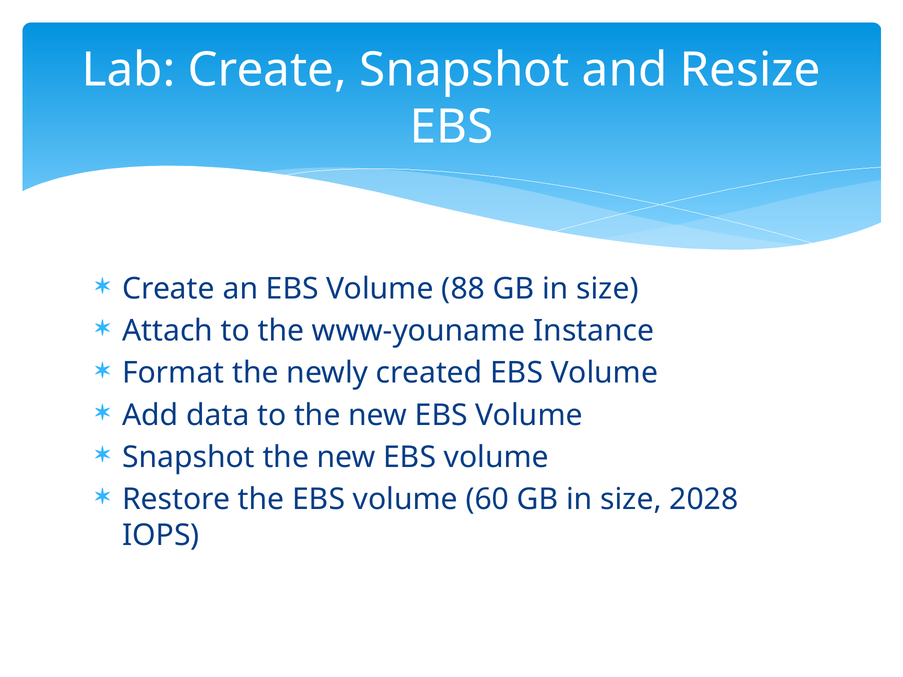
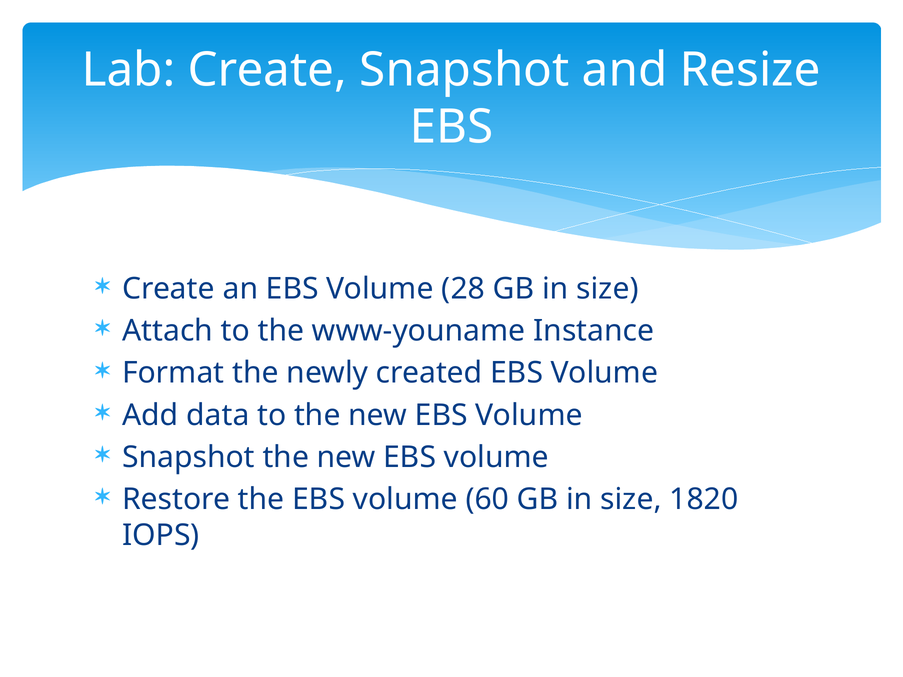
88: 88 -> 28
2028: 2028 -> 1820
